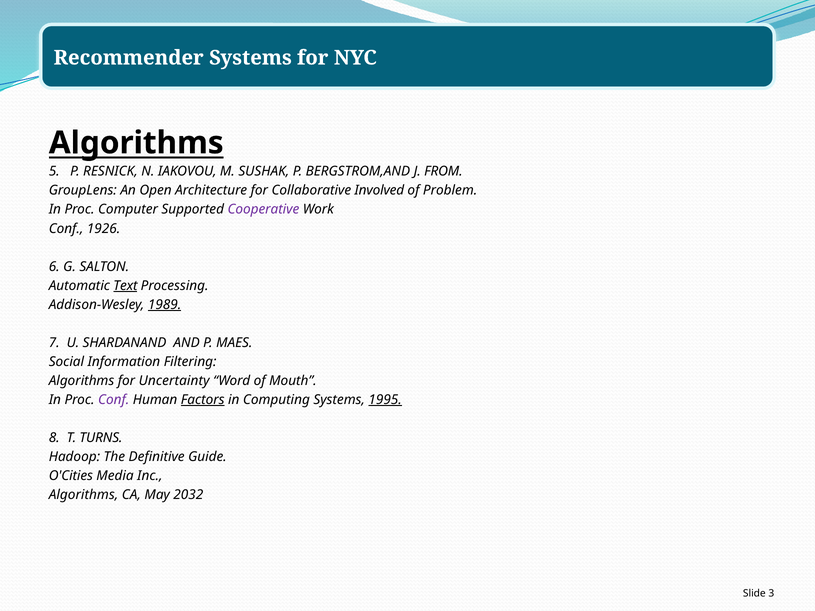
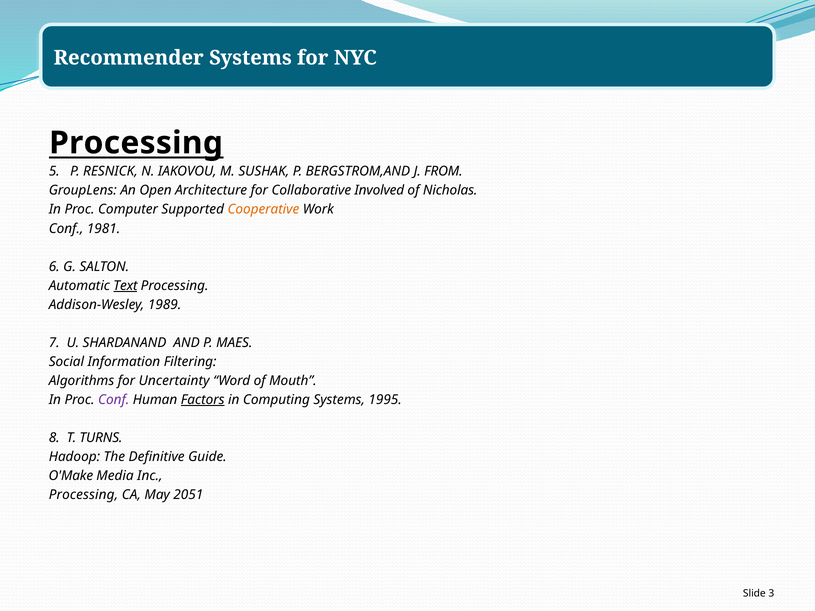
Algorithms at (136, 143): Algorithms -> Processing
Problem: Problem -> Nicholas
Cooperative colour: purple -> orange
1926: 1926 -> 1981
1989 underline: present -> none
1995 underline: present -> none
O'Cities: O'Cities -> O'Make
Algorithms at (84, 495): Algorithms -> Processing
2032: 2032 -> 2051
